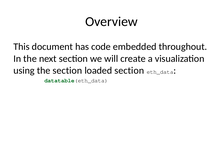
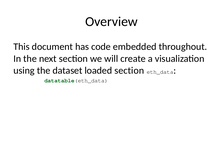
the section: section -> dataset
